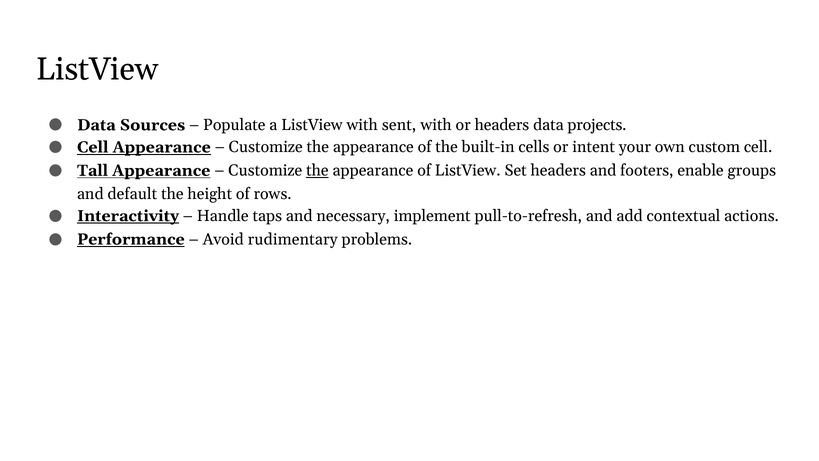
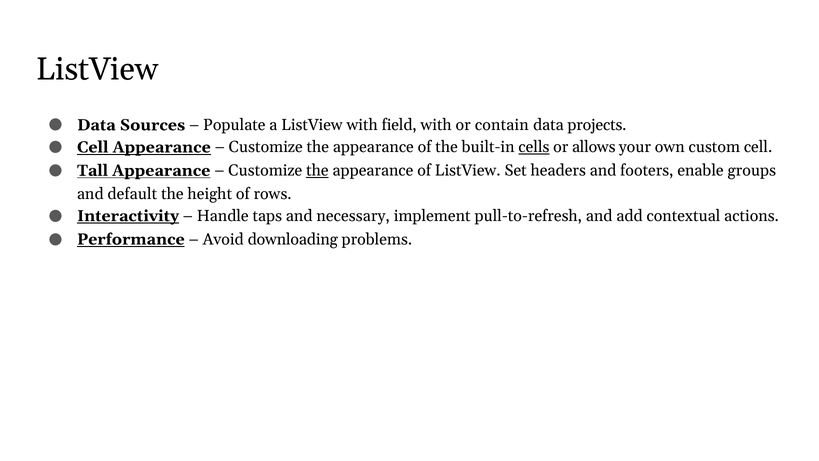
sent: sent -> field
or headers: headers -> contain
cells underline: none -> present
intent: intent -> allows
rudimentary: rudimentary -> downloading
